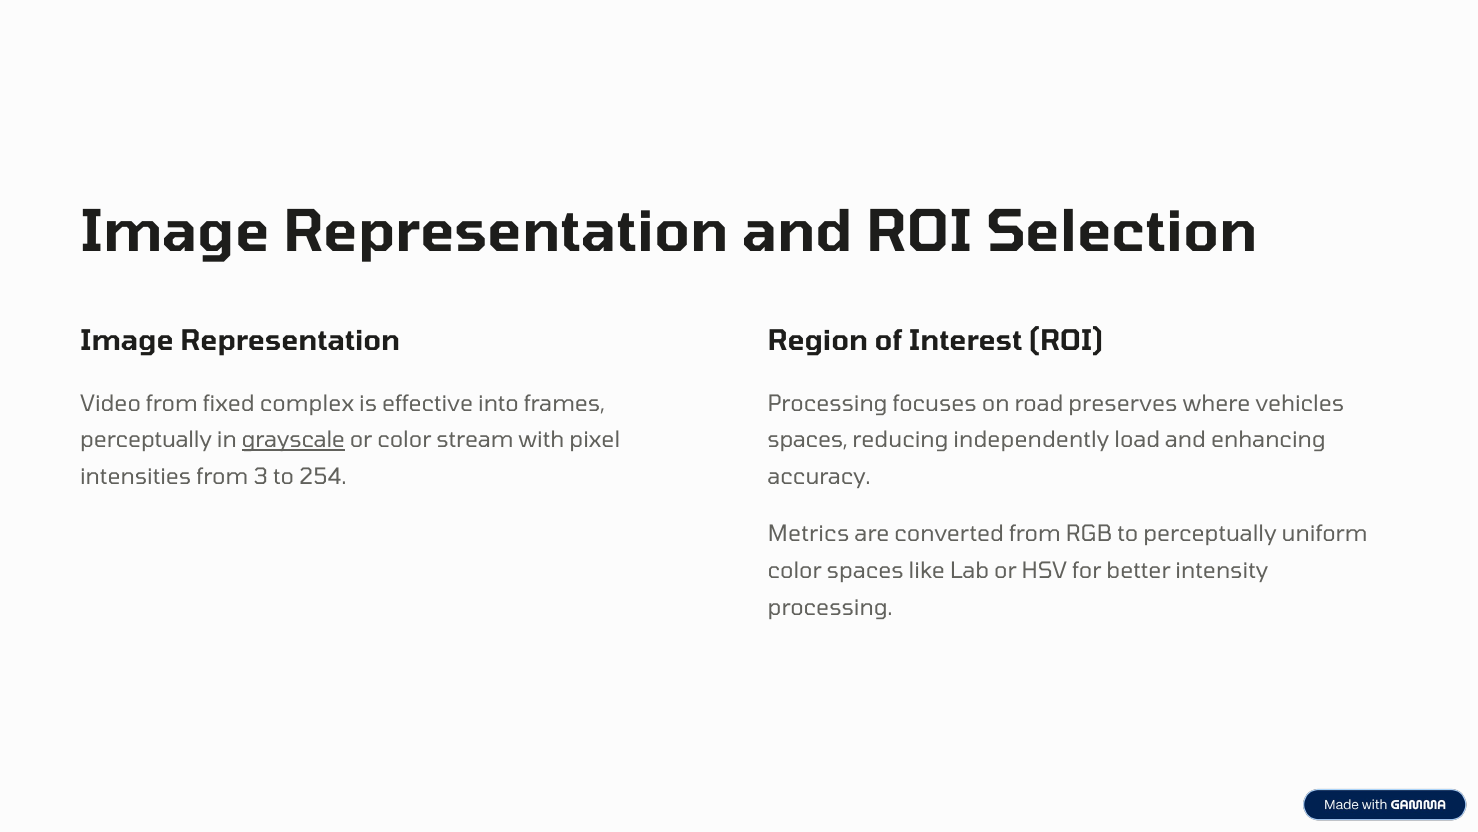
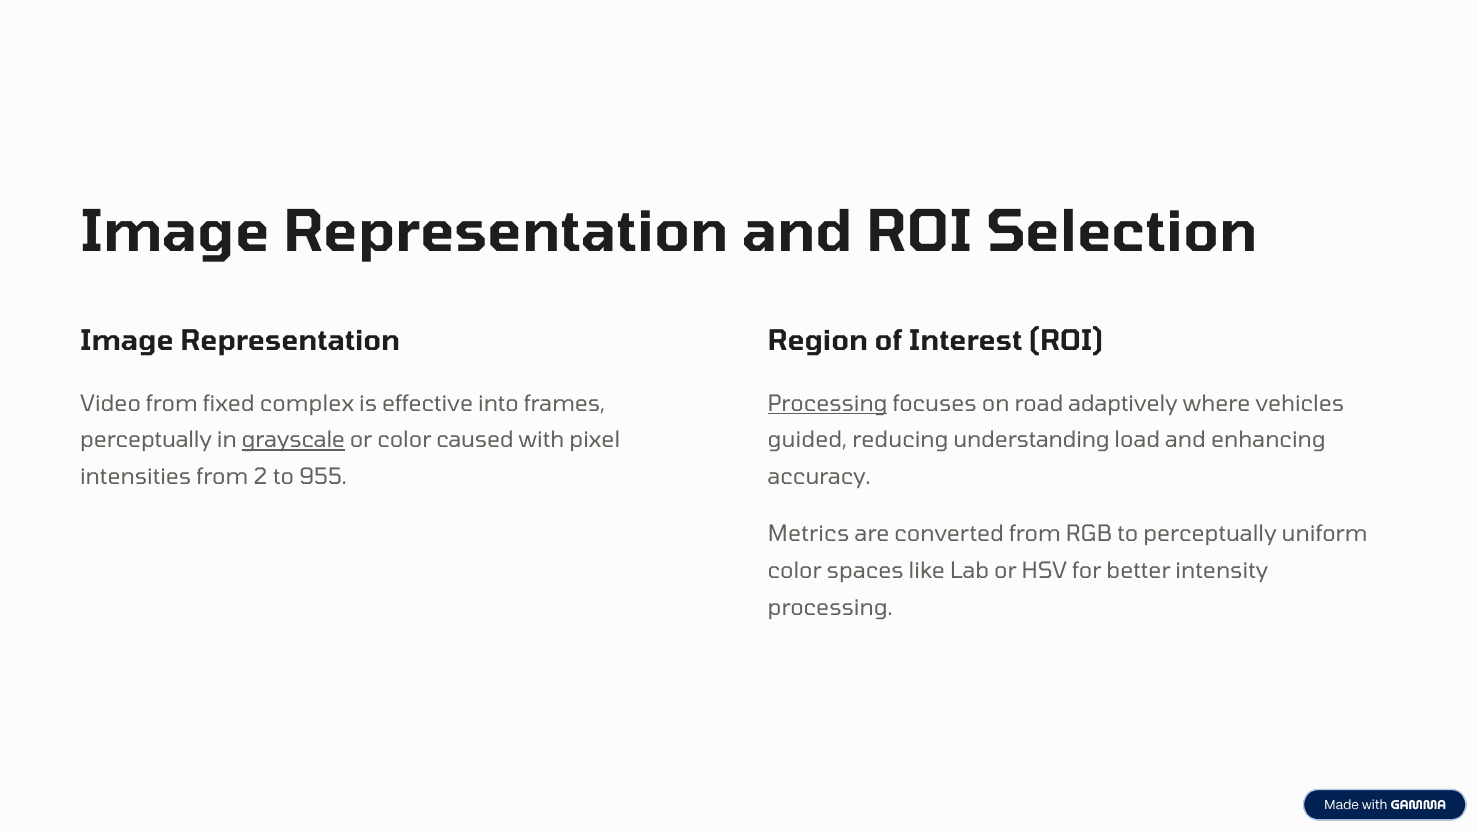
Processing at (828, 404) underline: none -> present
preserves: preserves -> adaptively
stream: stream -> caused
spaces at (808, 440): spaces -> guided
independently: independently -> understanding
3: 3 -> 2
254: 254 -> 955
